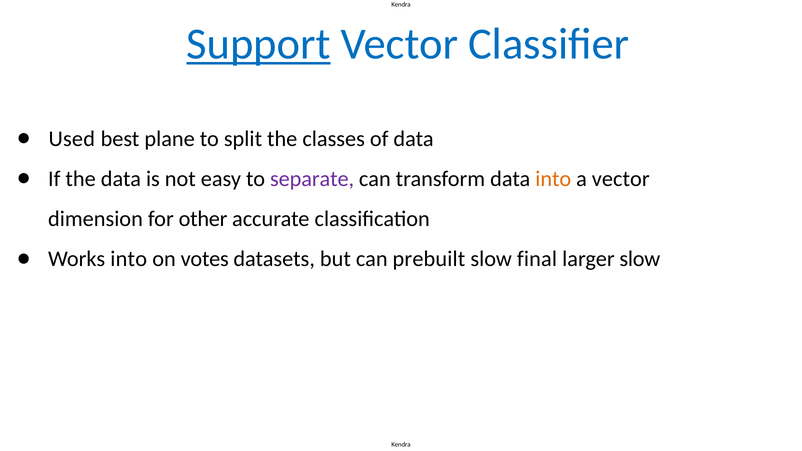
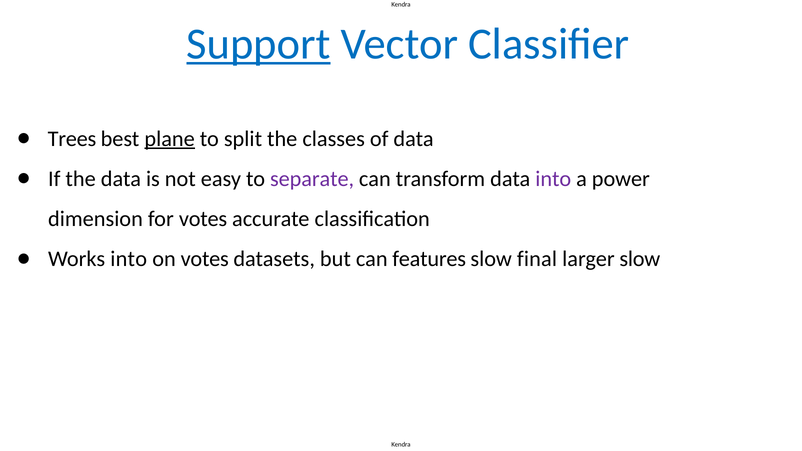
Used: Used -> Trees
plane underline: none -> present
into at (553, 179) colour: orange -> purple
a vector: vector -> power
for other: other -> votes
prebuilt: prebuilt -> features
